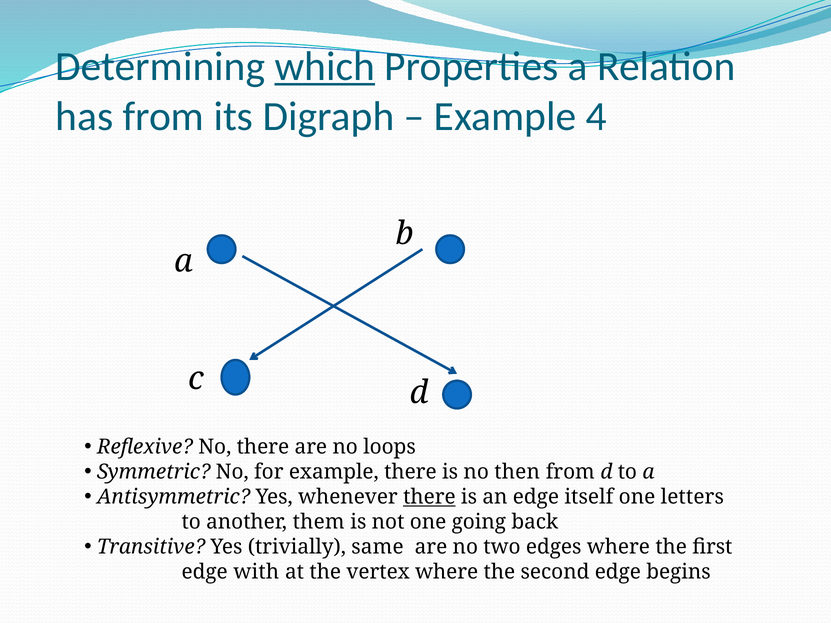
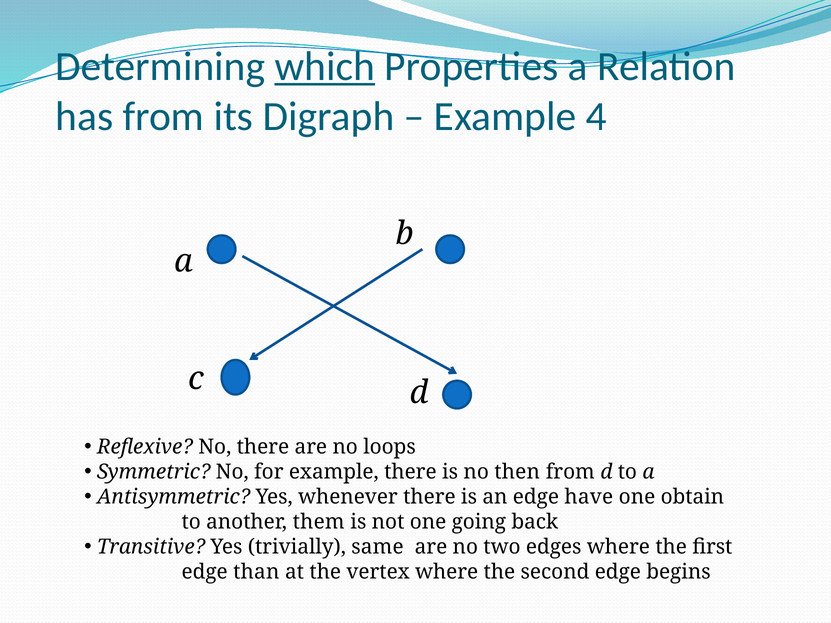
there at (429, 497) underline: present -> none
itself: itself -> have
letters: letters -> obtain
with: with -> than
